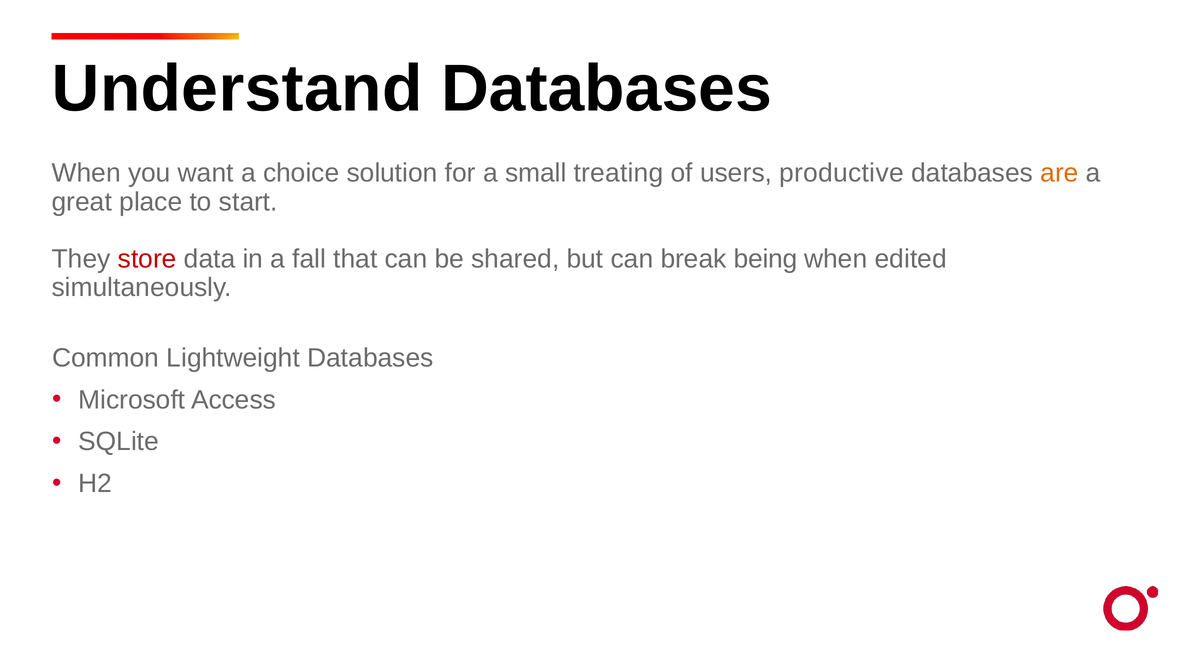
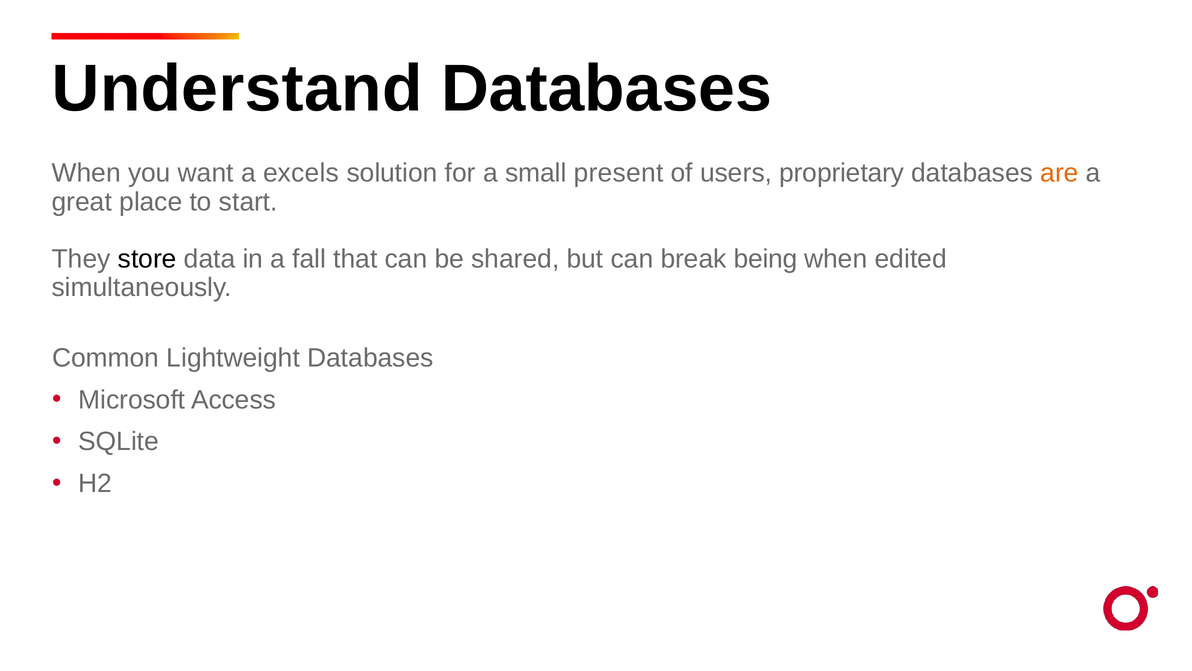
choice: choice -> excels
treating: treating -> present
productive: productive -> proprietary
store colour: red -> black
